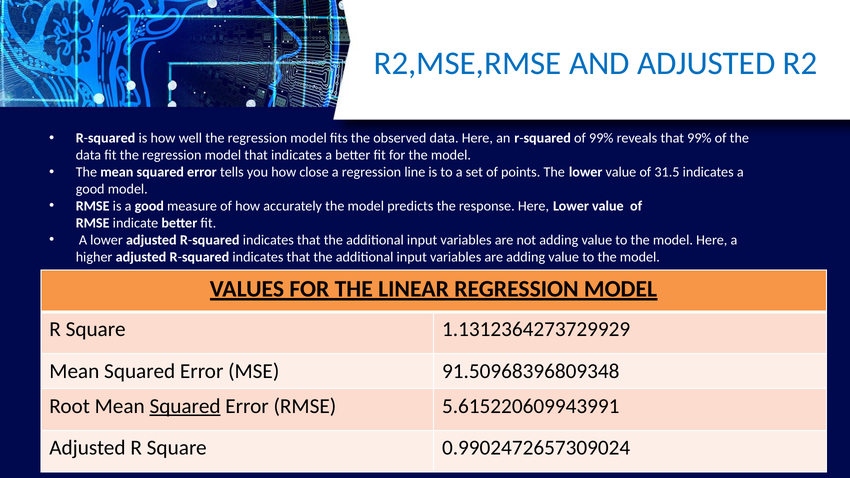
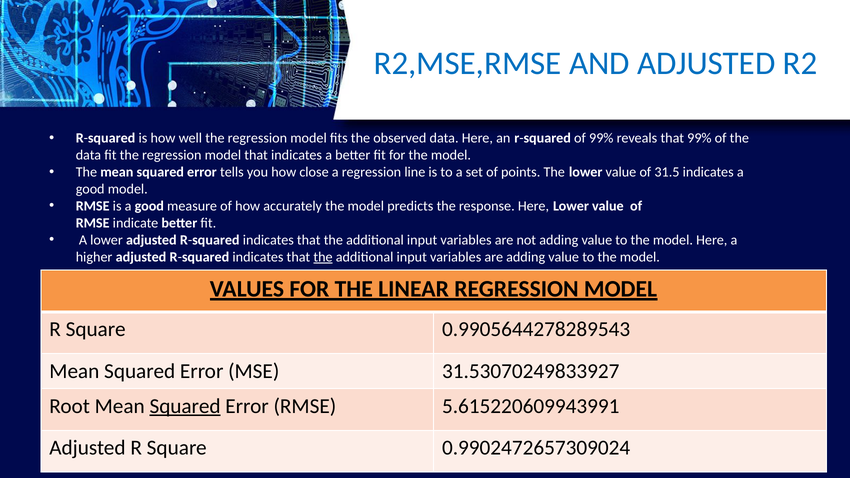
the at (323, 257) underline: none -> present
1.1312364273729929: 1.1312364273729929 -> 0.9905644278289543
91.50968396809348: 91.50968396809348 -> 31.53070249833927
